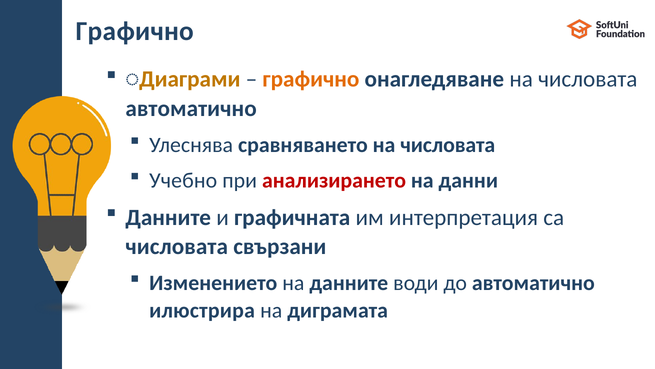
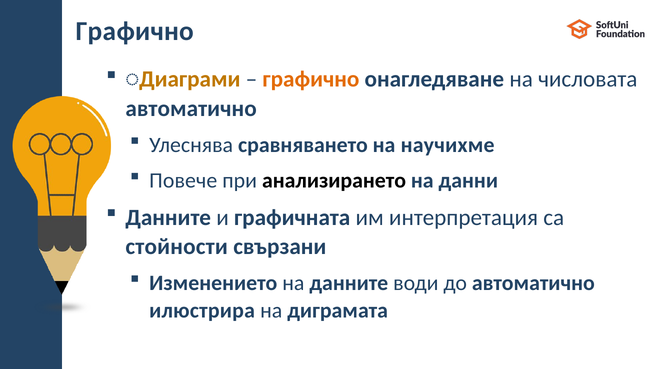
сравняването на числовата: числовата -> научихме
Учебно: Учебно -> Повече
анализирането colour: red -> black
числовата at (177, 246): числовата -> стойности
